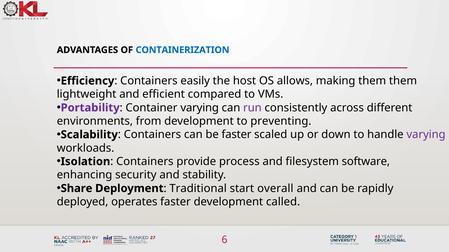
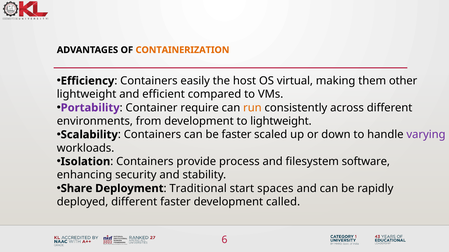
CONTAINERIZATION colour: blue -> orange
allows: allows -> virtual
them them: them -> other
Container varying: varying -> require
run colour: purple -> orange
to preventing: preventing -> lightweight
overall: overall -> spaces
deployed operates: operates -> different
